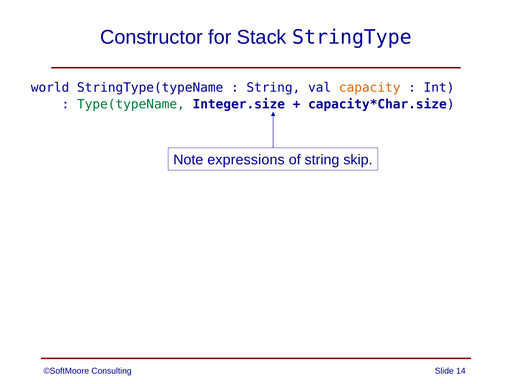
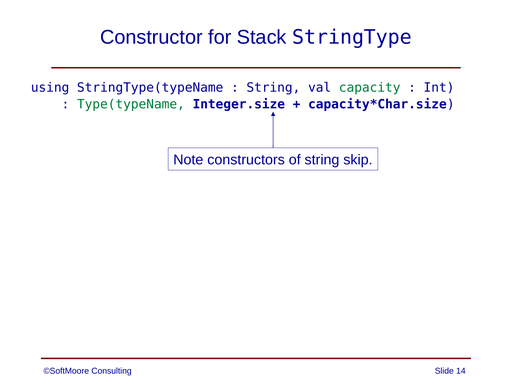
world: world -> using
capacity colour: orange -> green
expressions: expressions -> constructors
